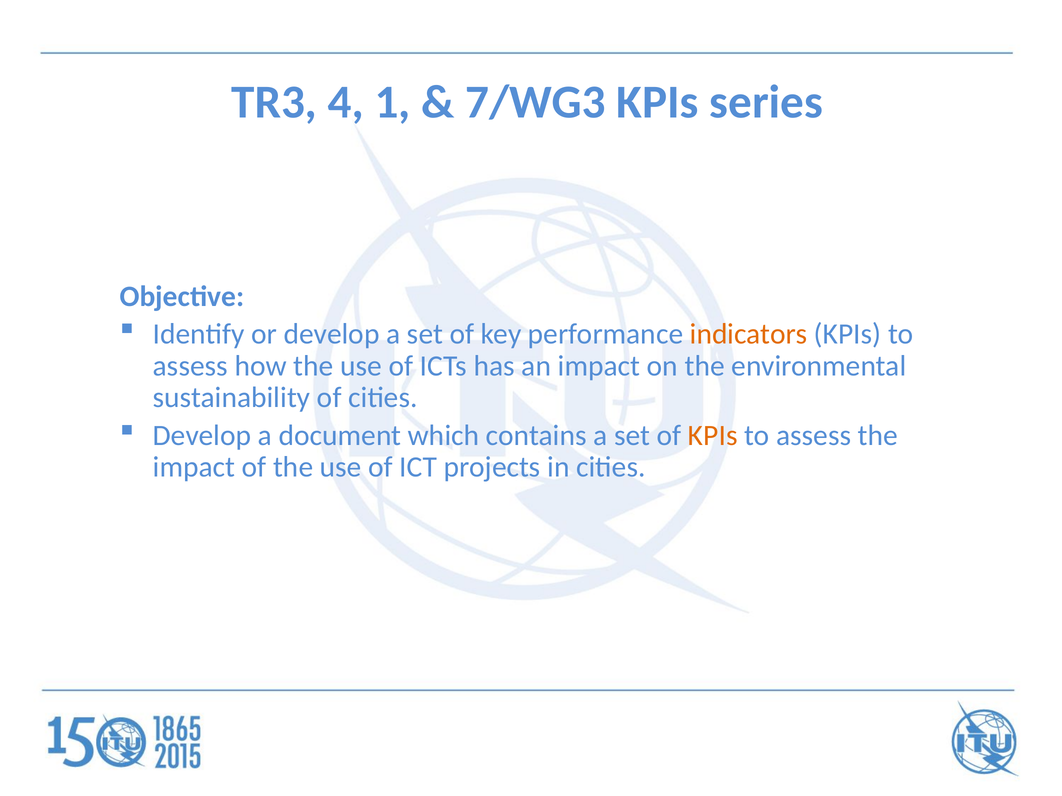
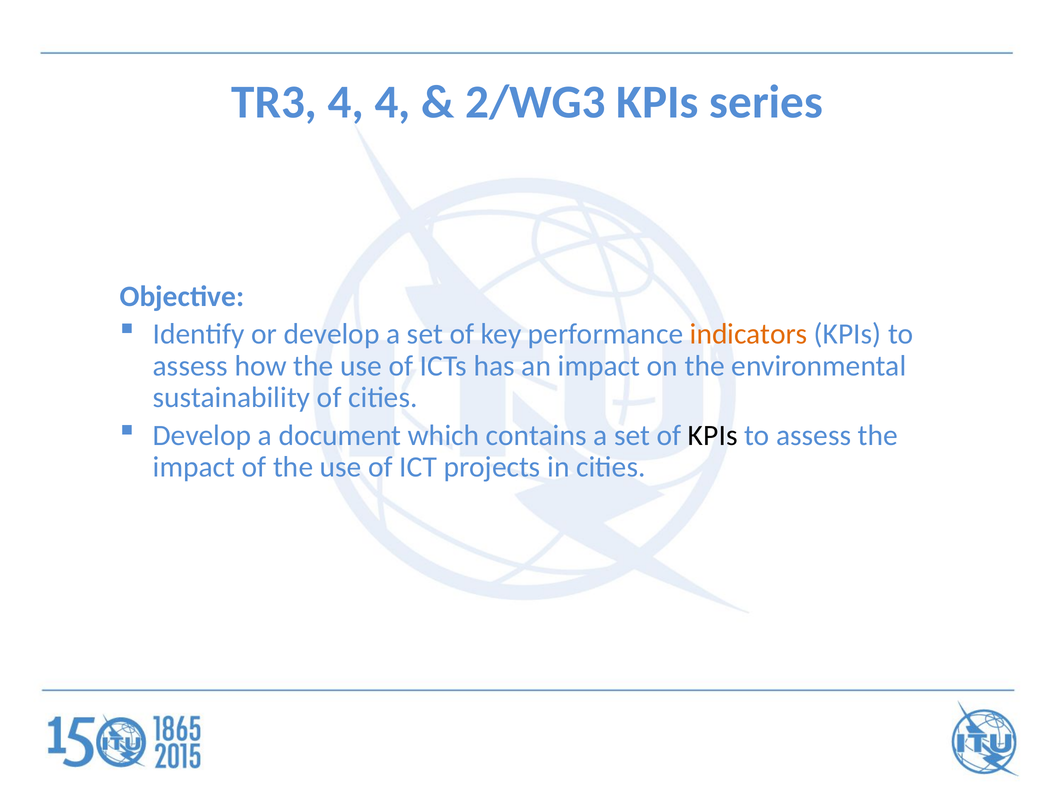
4 1: 1 -> 4
7/WG3: 7/WG3 -> 2/WG3
KPIs at (713, 436) colour: orange -> black
